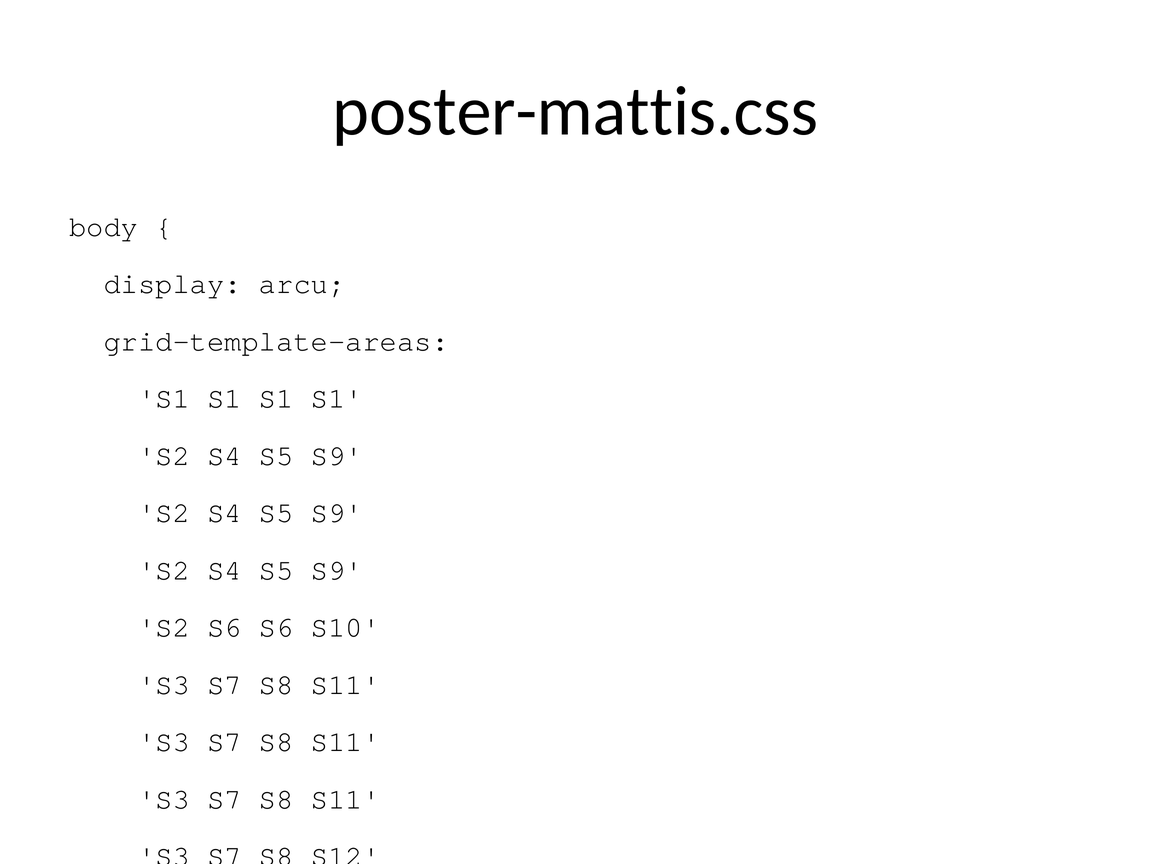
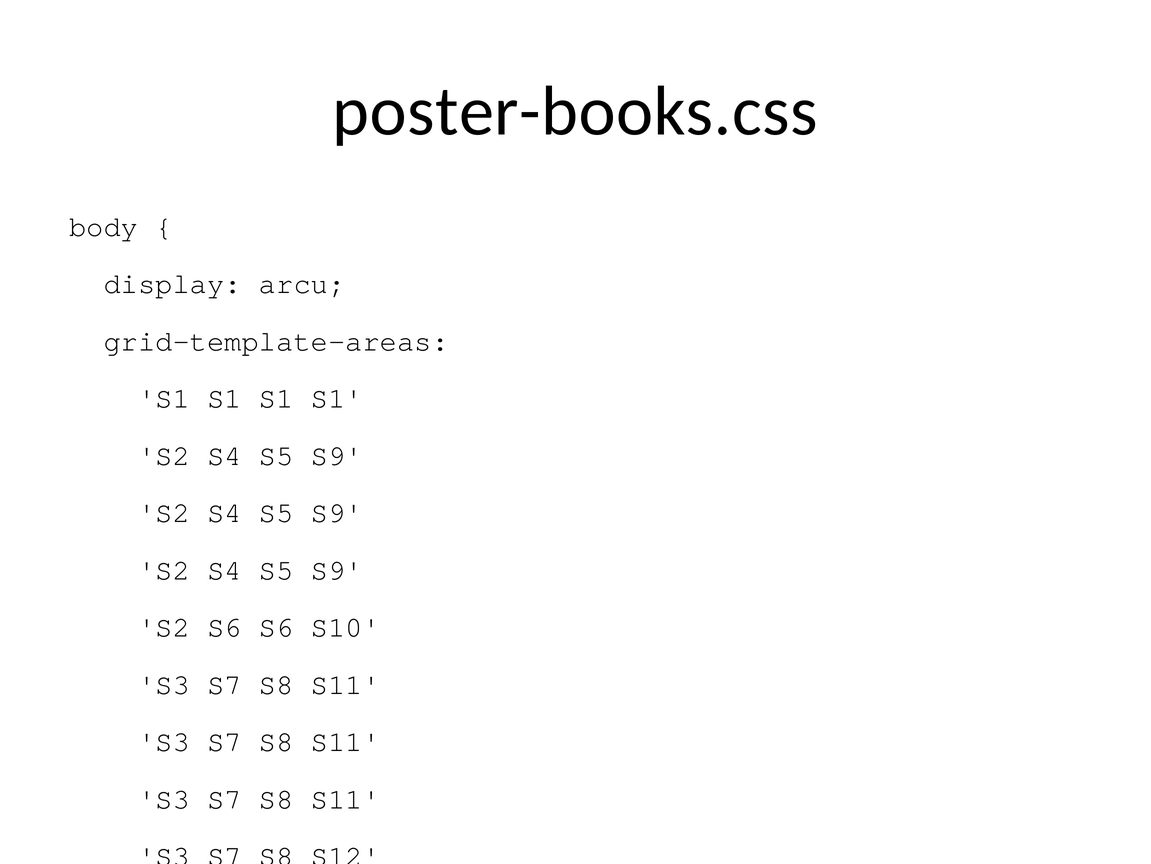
poster-mattis.css: poster-mattis.css -> poster-books.css
